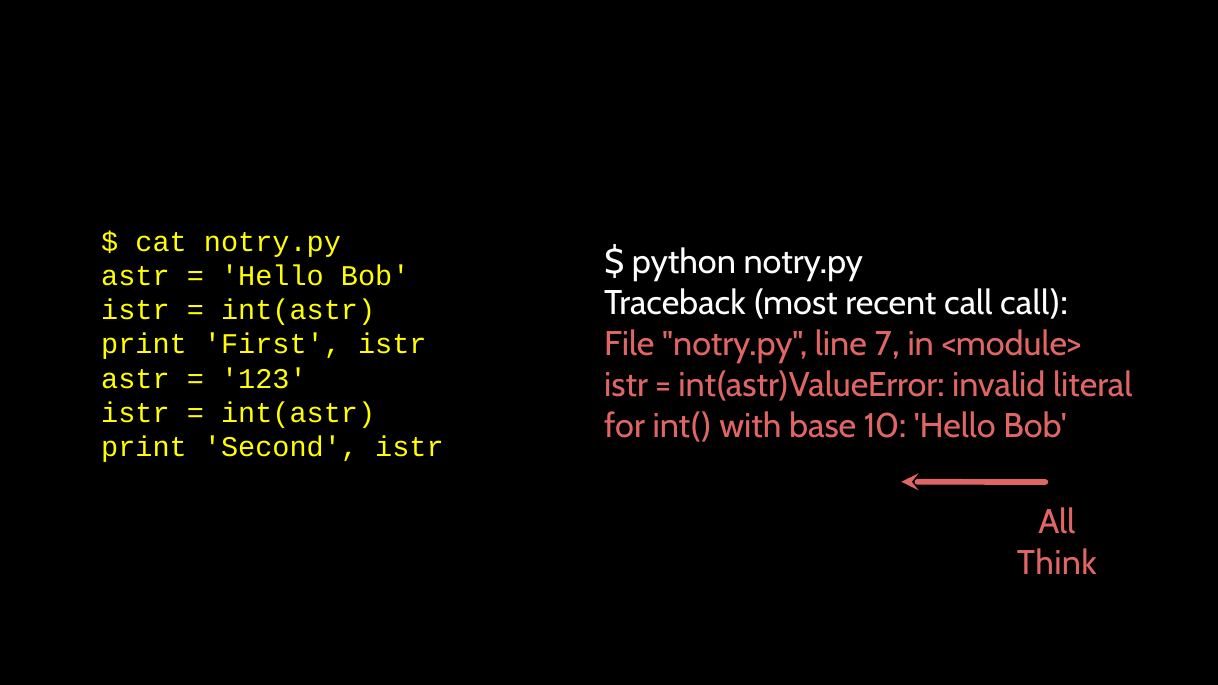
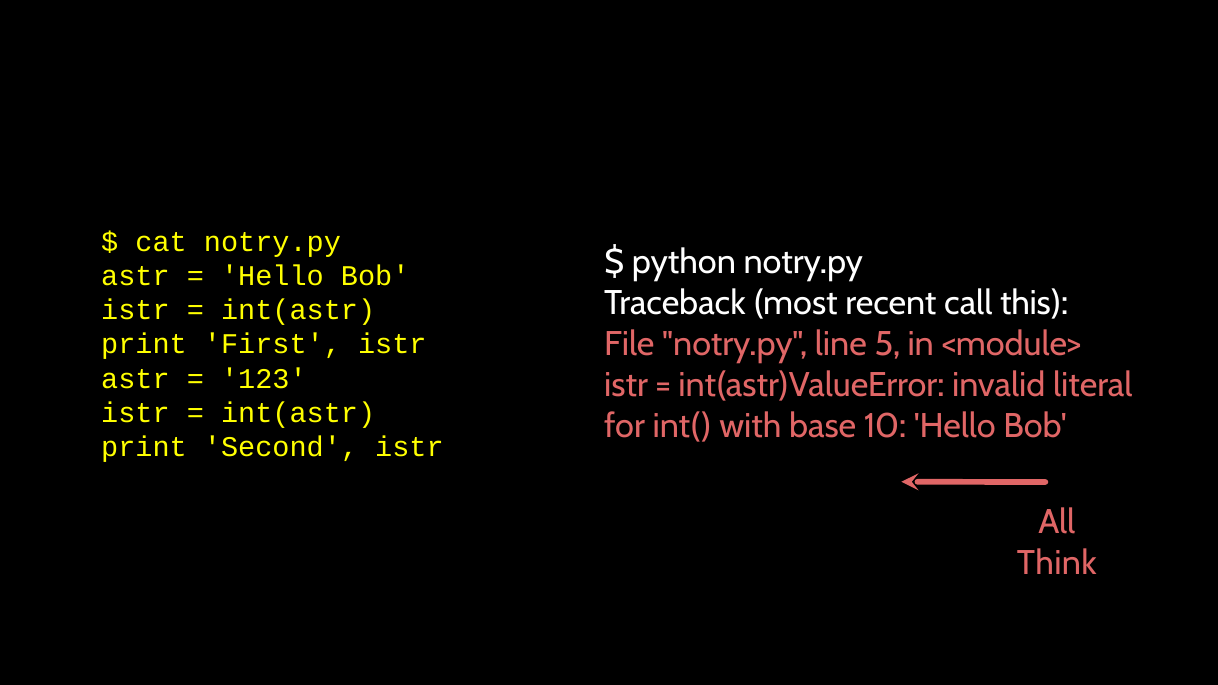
call call: call -> this
7: 7 -> 5
